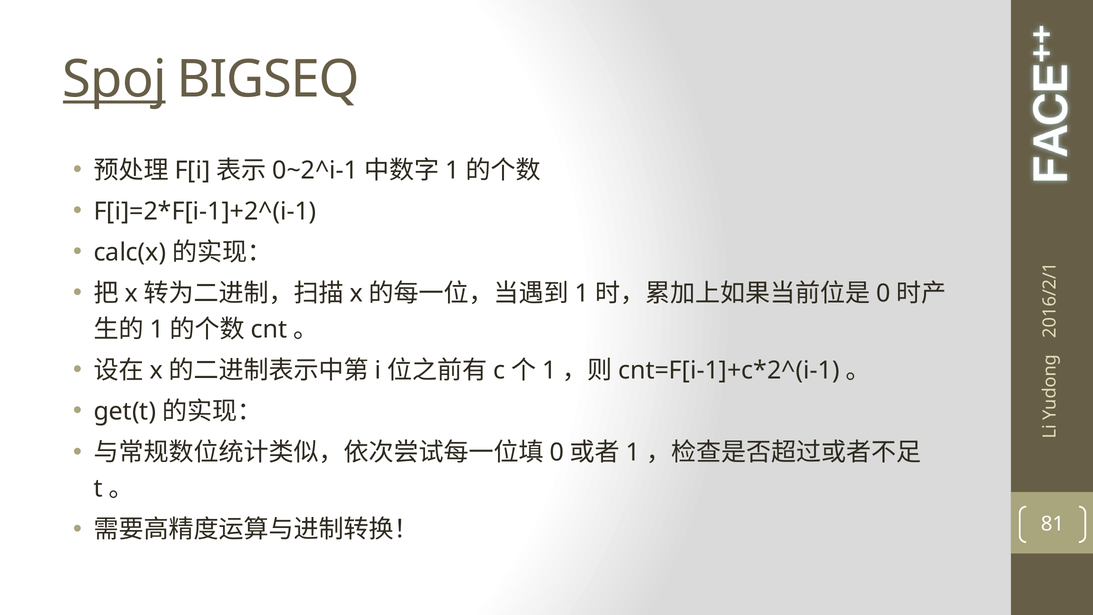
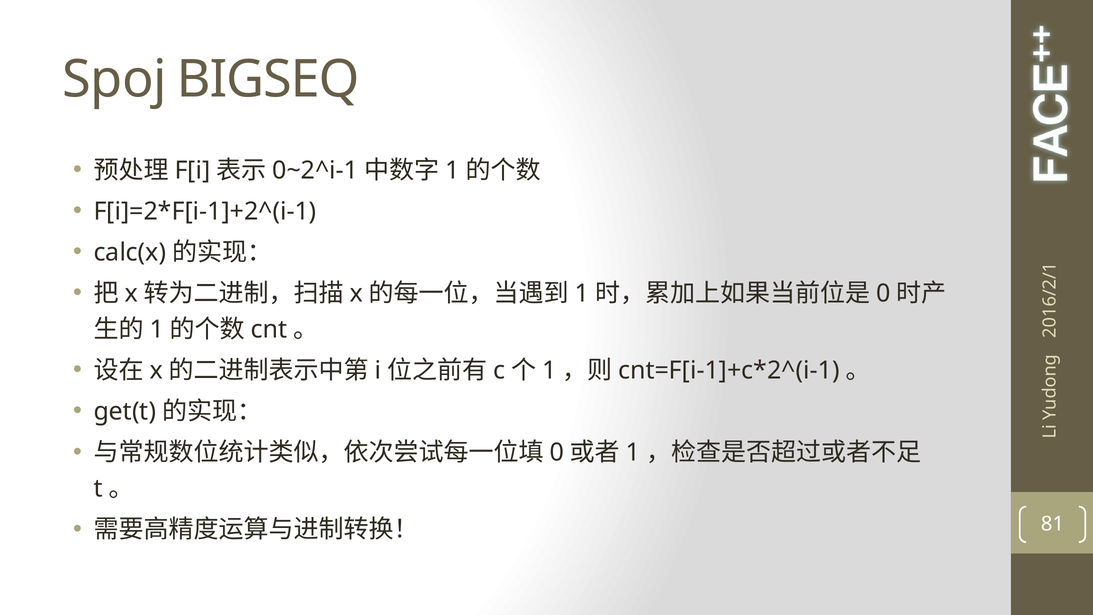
Spoj underline: present -> none
